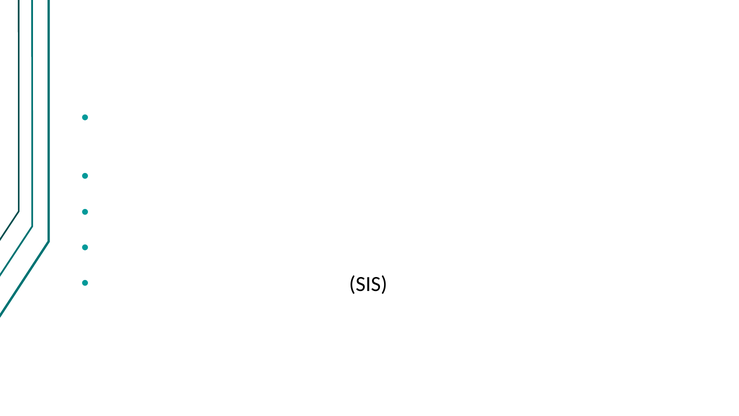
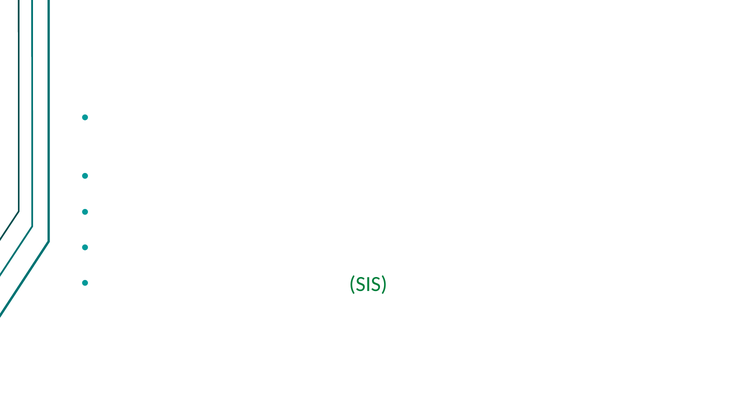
SIS colour: black -> green
